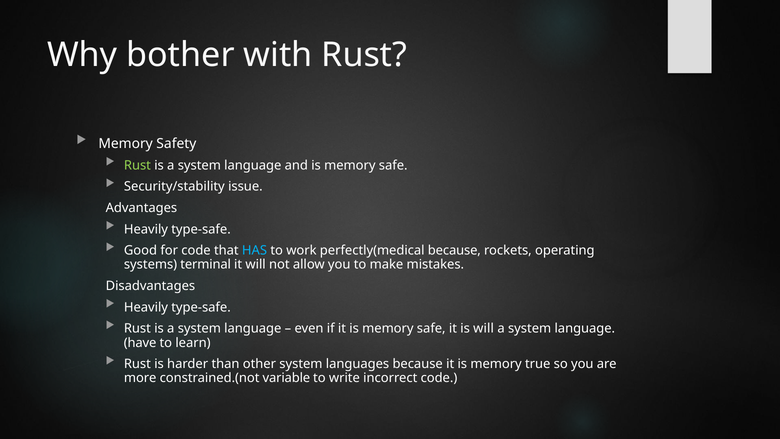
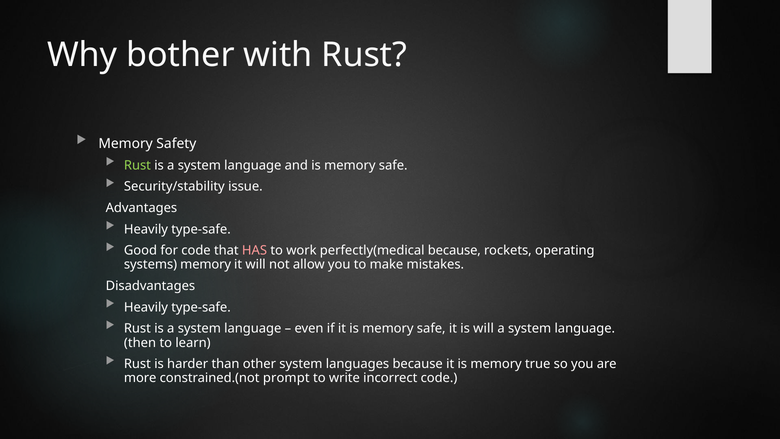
HAS colour: light blue -> pink
systems terminal: terminal -> memory
have: have -> then
variable: variable -> prompt
